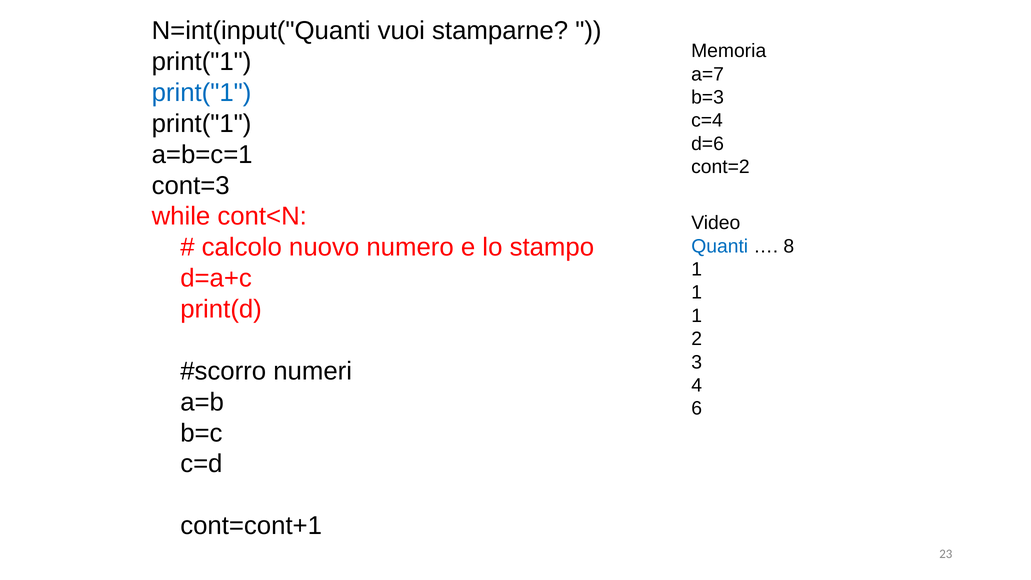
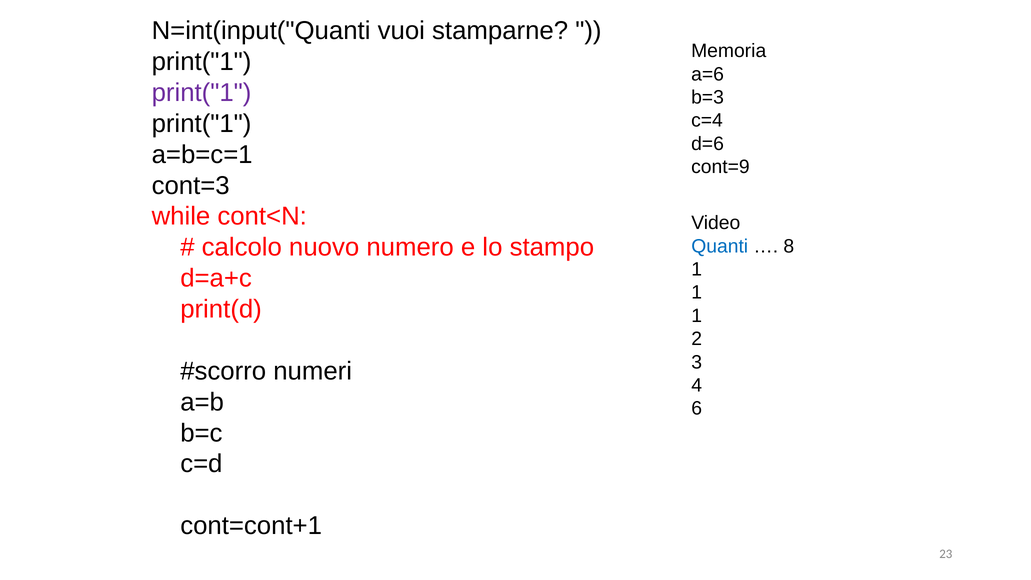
a=7: a=7 -> a=6
print("1 at (202, 93) colour: blue -> purple
cont=2: cont=2 -> cont=9
